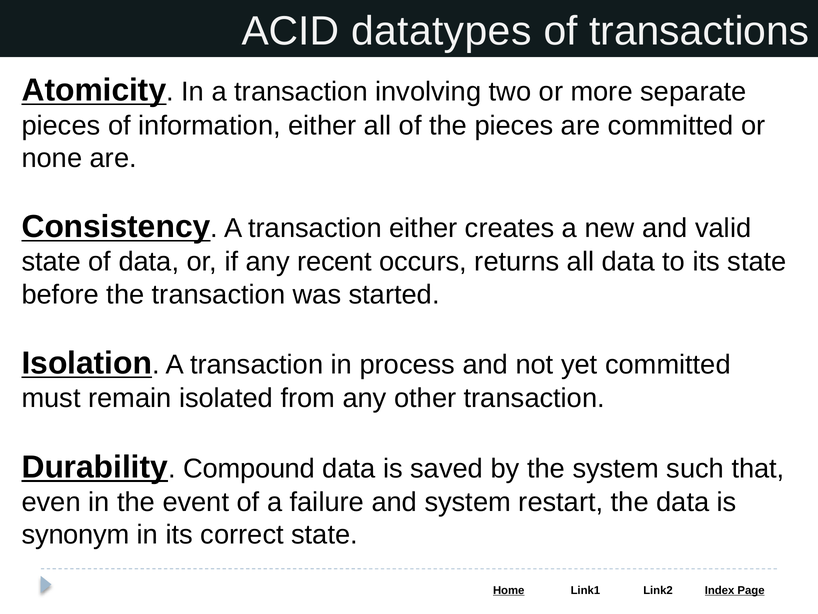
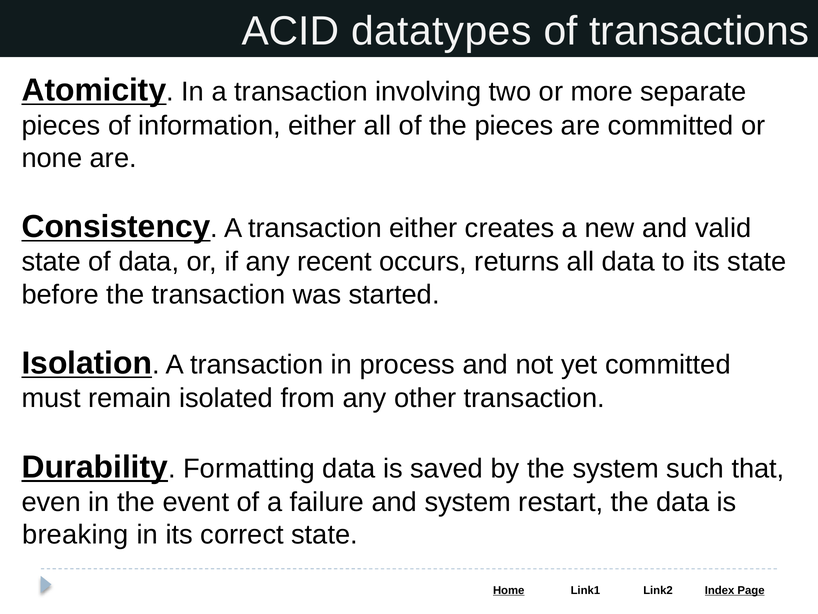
Compound: Compound -> Formatting
synonym: synonym -> breaking
